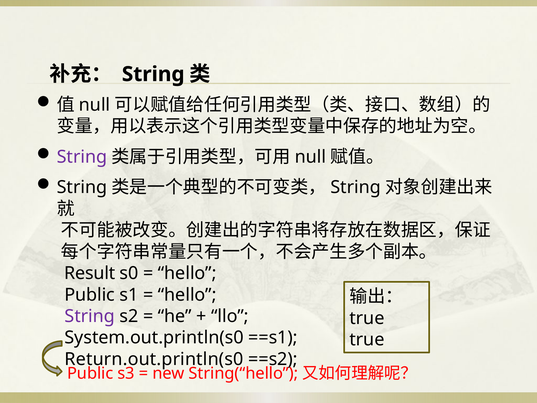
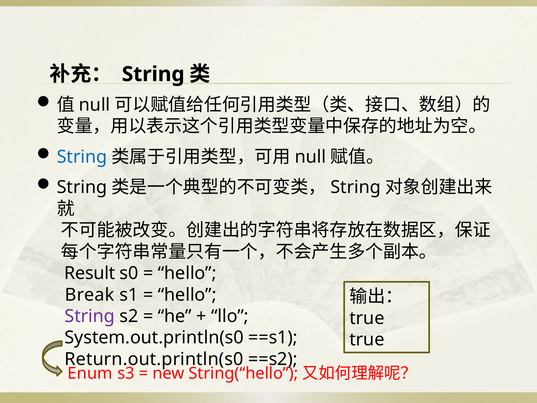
String at (82, 157) colour: purple -> blue
Public at (90, 295): Public -> Break
Public at (90, 373): Public -> Enum
